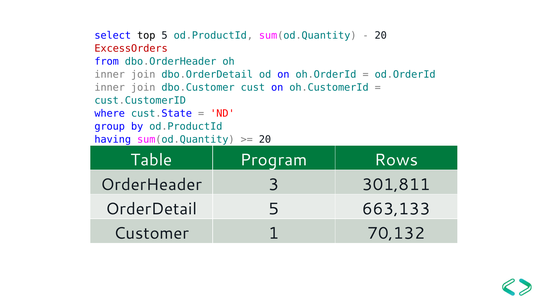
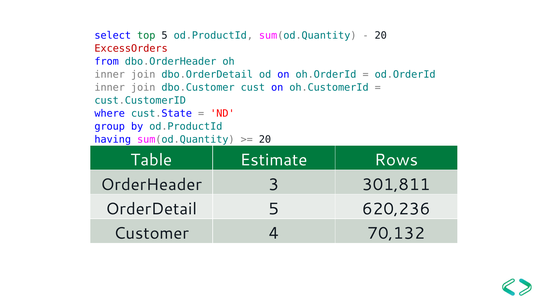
top colour: black -> green
Program: Program -> Estimate
663,133: 663,133 -> 620,236
1: 1 -> 4
